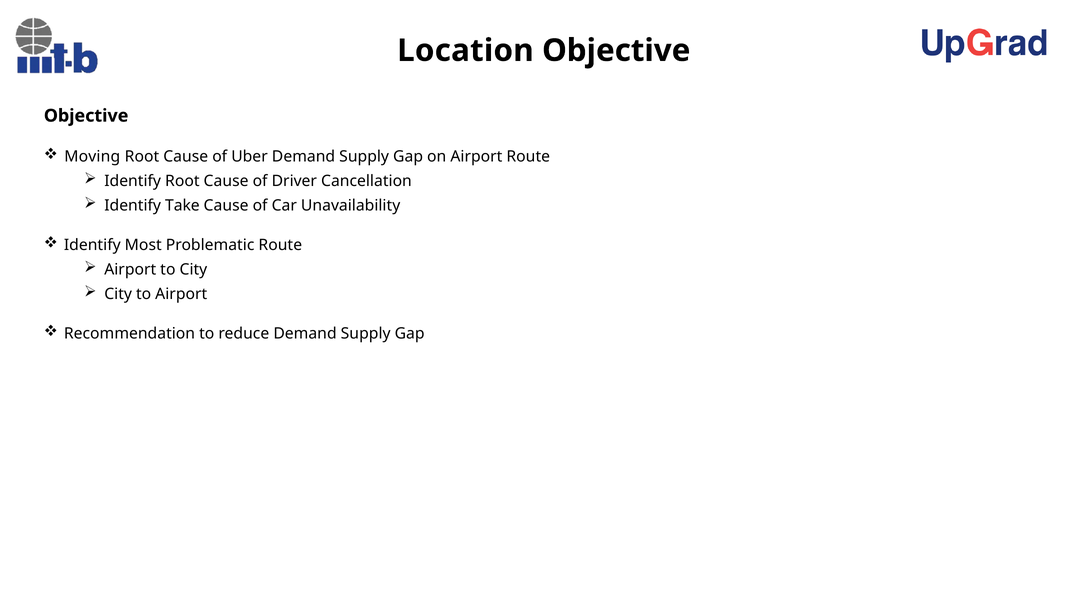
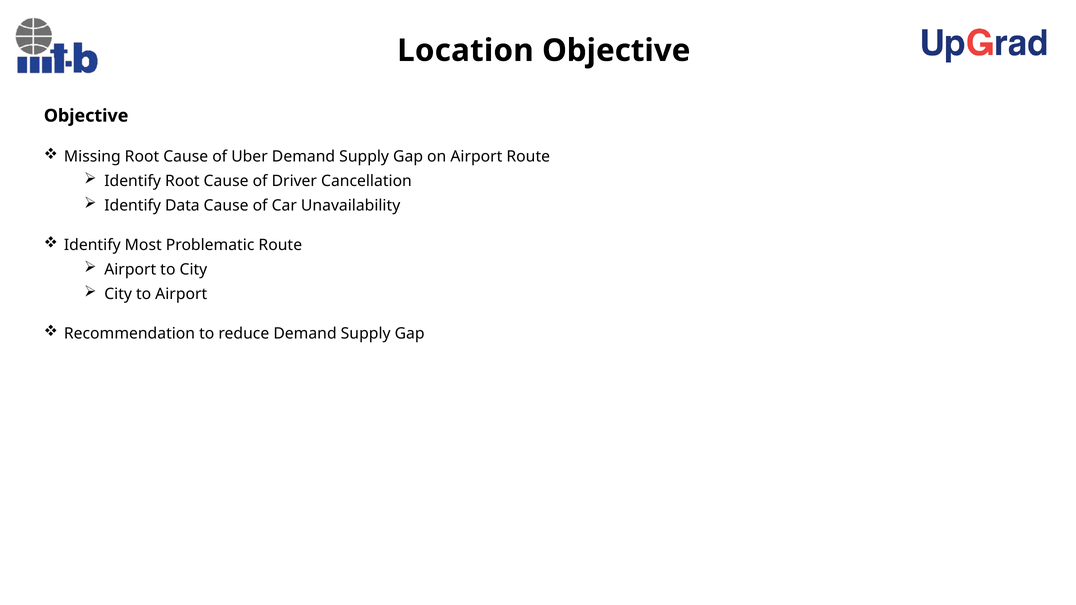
Moving: Moving -> Missing
Take: Take -> Data
